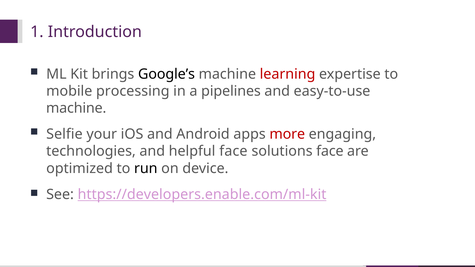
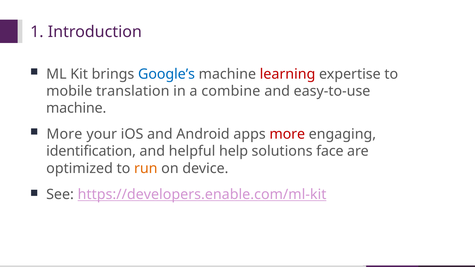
Google’s colour: black -> blue
processing: processing -> translation
pipelines: pipelines -> combine
Selfie at (64, 134): Selfie -> More
technologies: technologies -> identification
helpful face: face -> help
run colour: black -> orange
